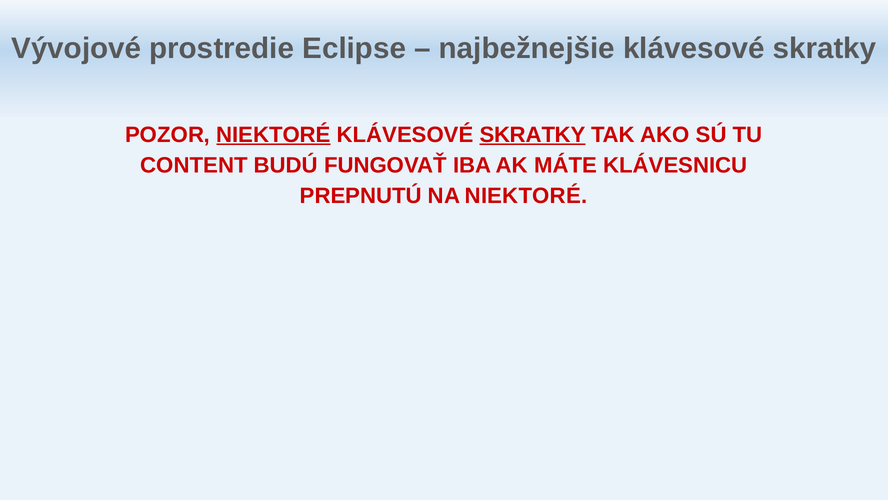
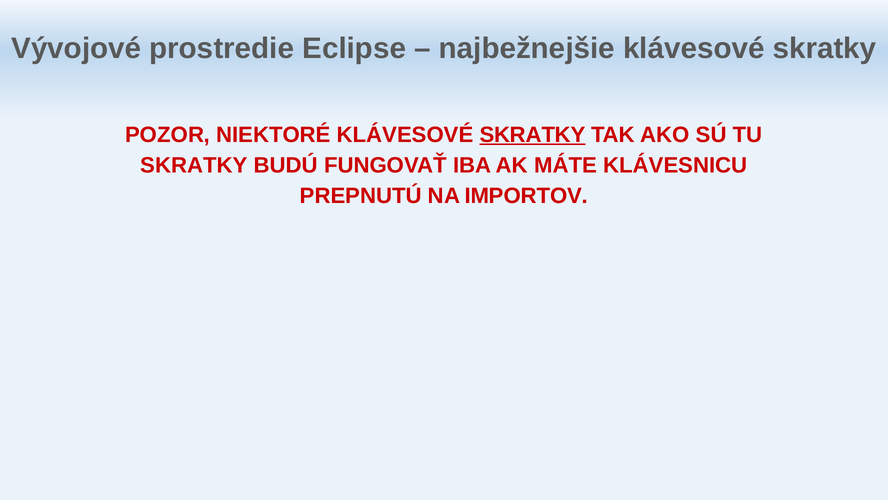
NIEKTORÉ at (273, 135) underline: present -> none
CONTENT at (194, 165): CONTENT -> SKRATKY
NA NIEKTORÉ: NIEKTORÉ -> IMPORTOV
